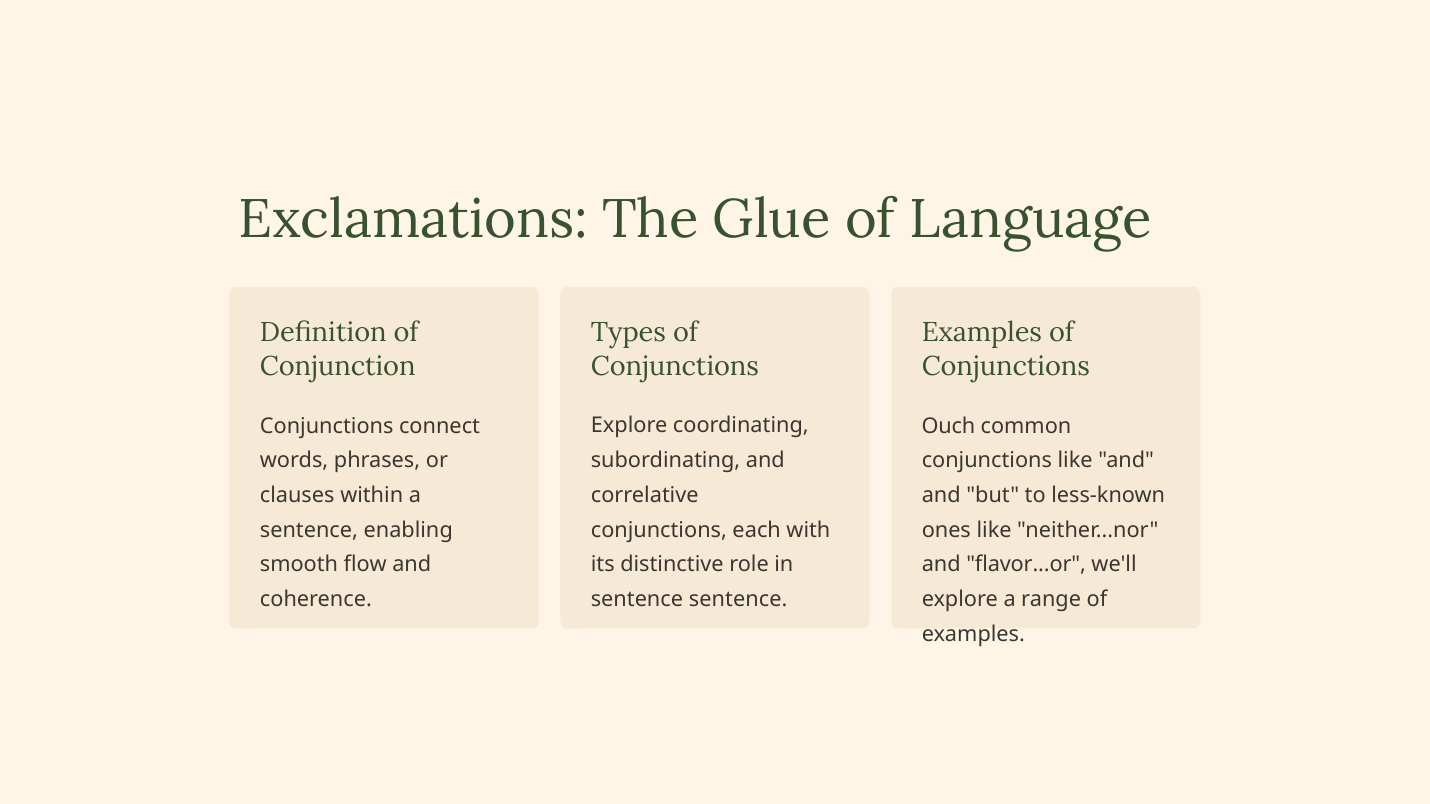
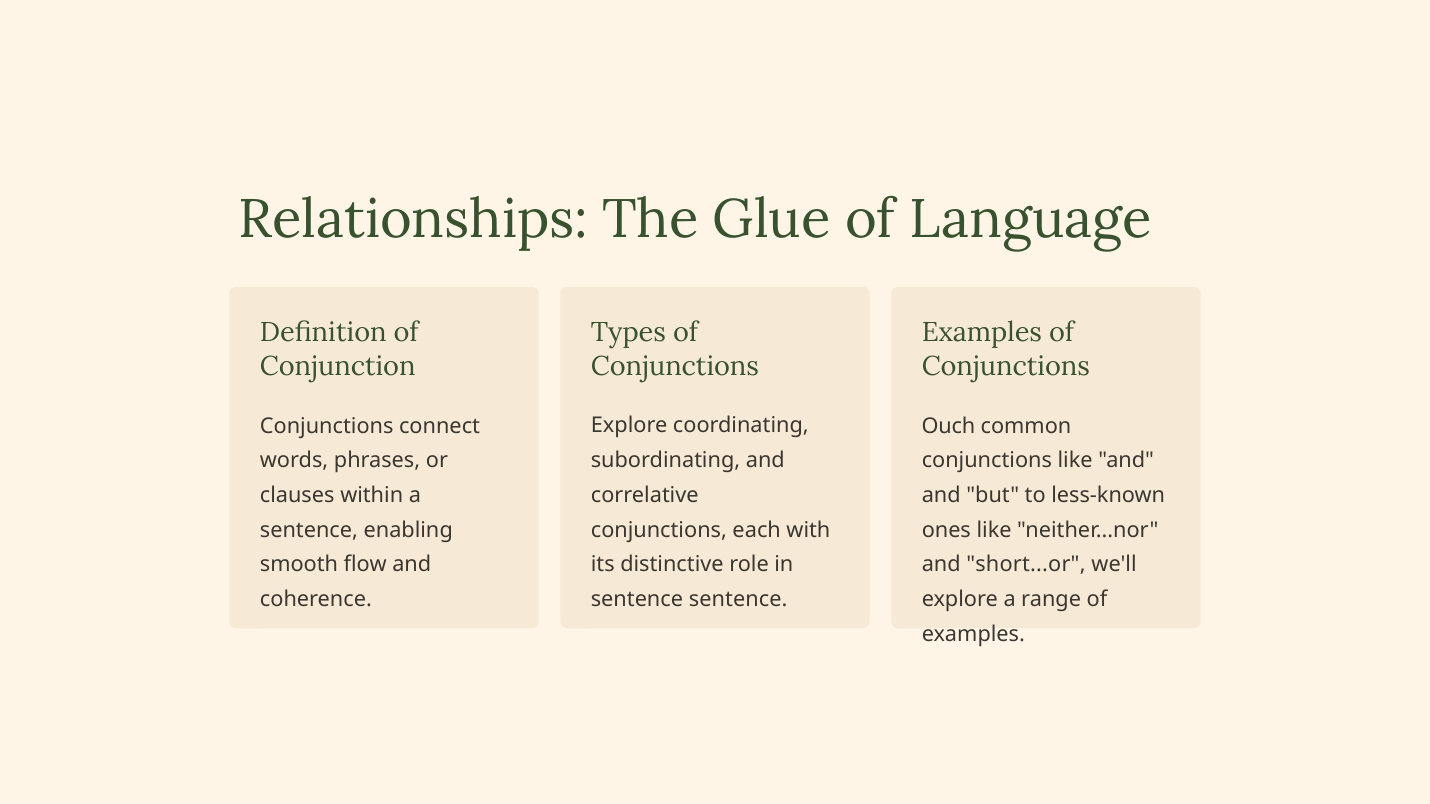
Exclamations: Exclamations -> Relationships
flavor...or: flavor...or -> short...or
